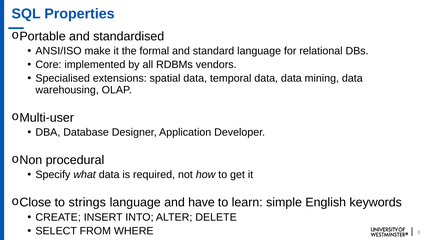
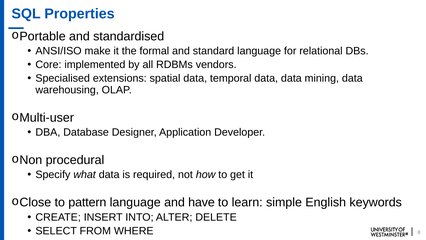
strings: strings -> pattern
